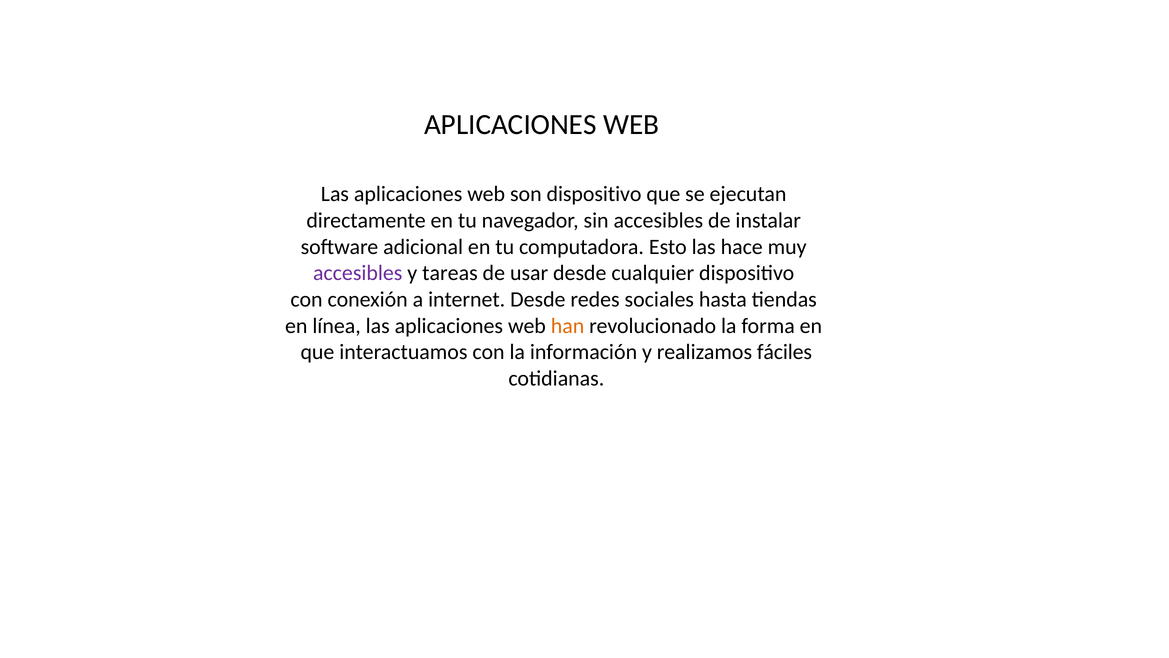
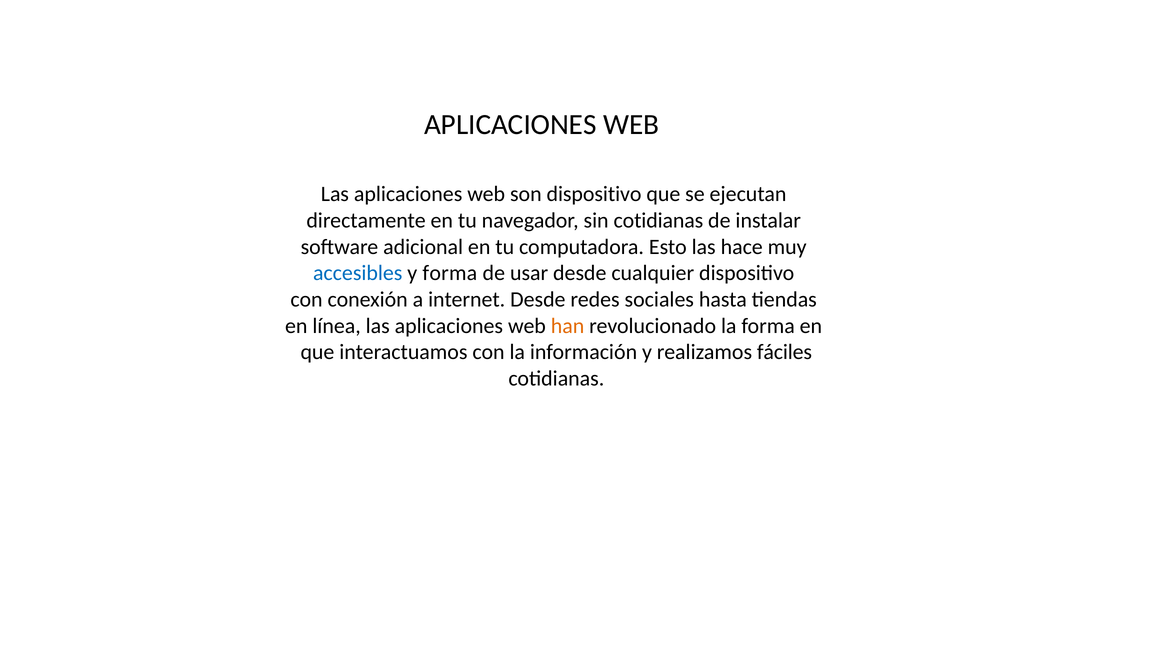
sin accesibles: accesibles -> cotidianas
accesibles at (358, 273) colour: purple -> blue
y tareas: tareas -> forma
